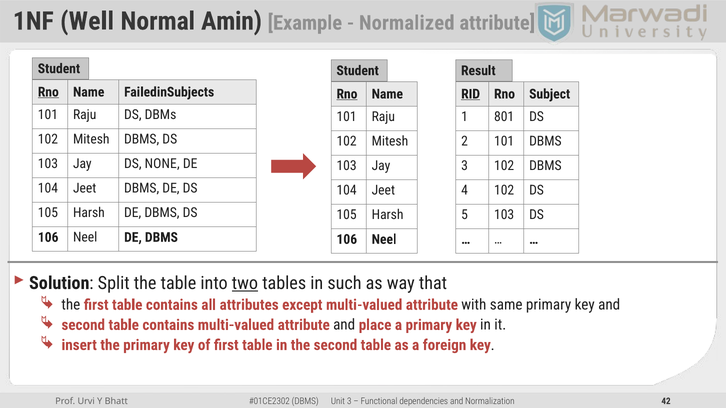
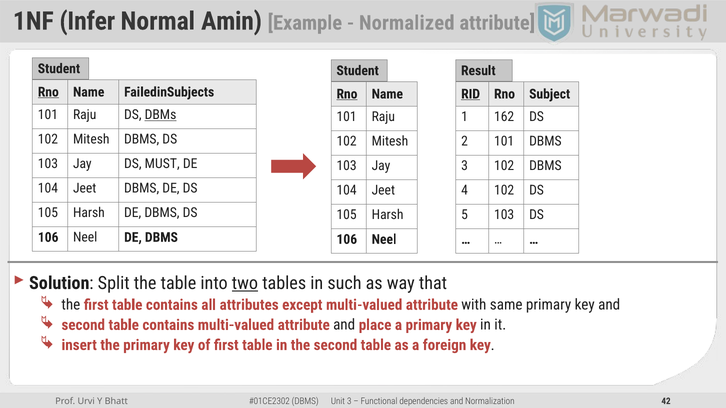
Well: Well -> Infer
DBMs at (161, 115) underline: none -> present
801: 801 -> 162
NONE: NONE -> MUST
